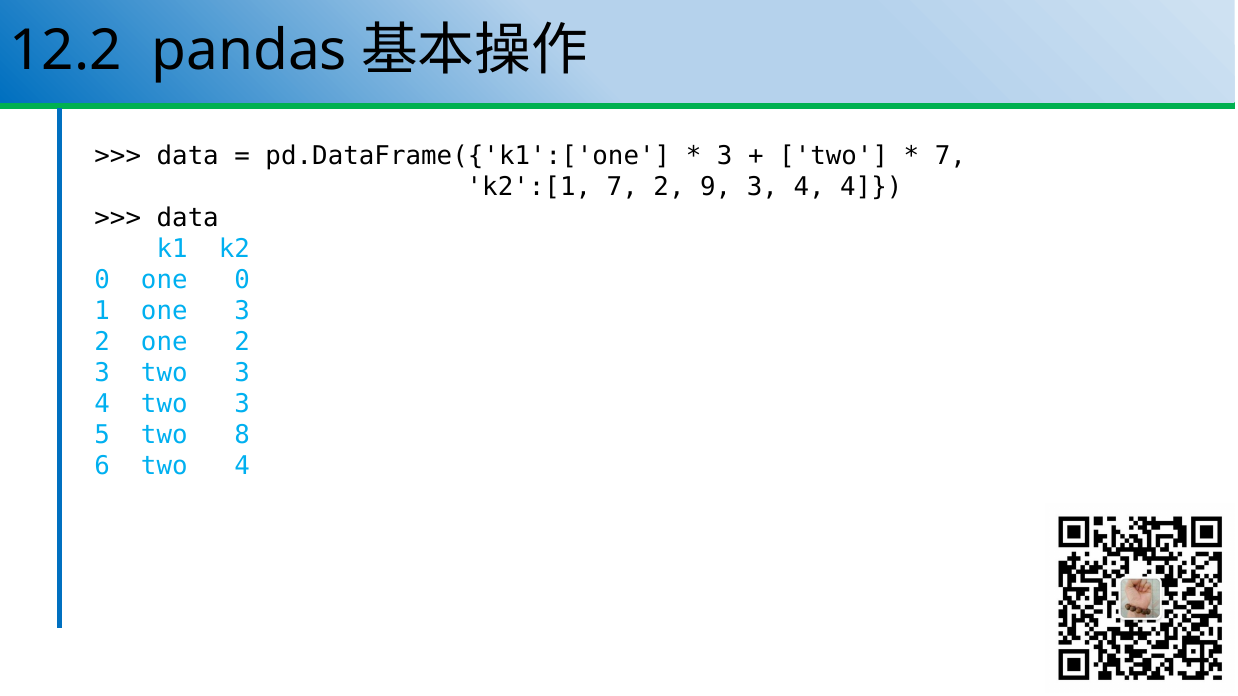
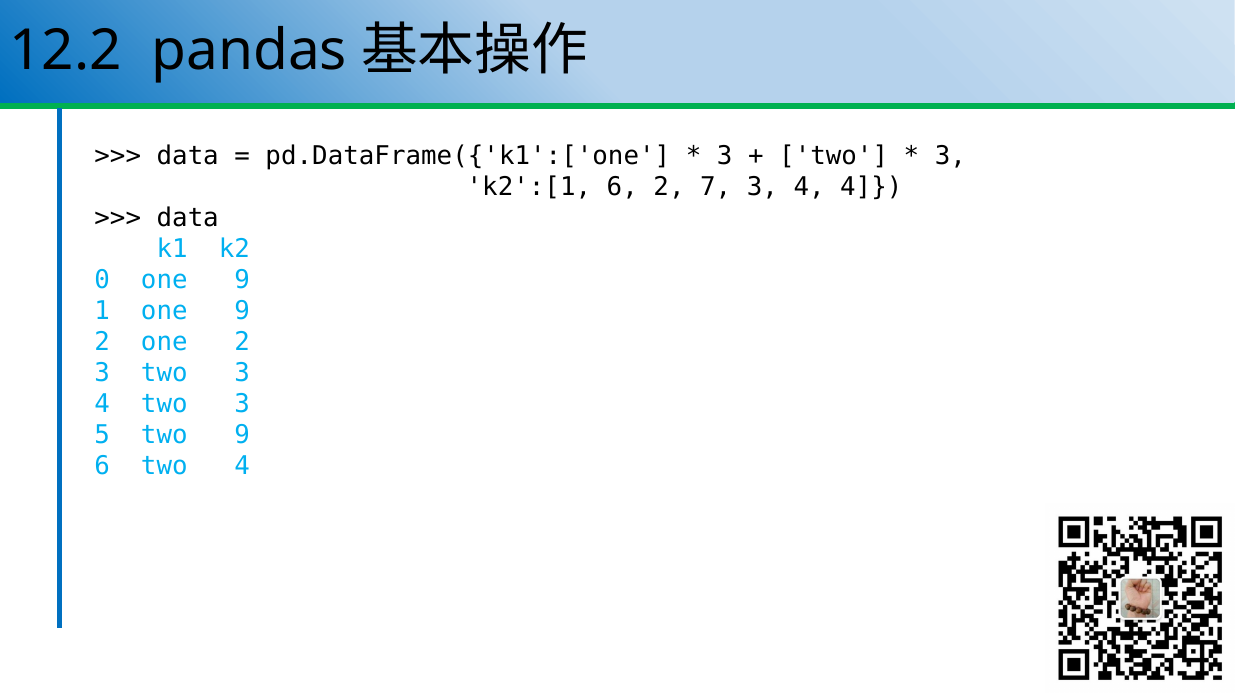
7 at (950, 156): 7 -> 3
k2':[1 7: 7 -> 6
9: 9 -> 7
0 one 0: 0 -> 9
1 one 3: 3 -> 9
two 8: 8 -> 9
